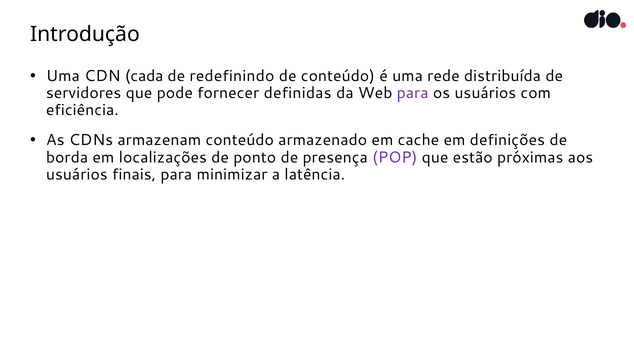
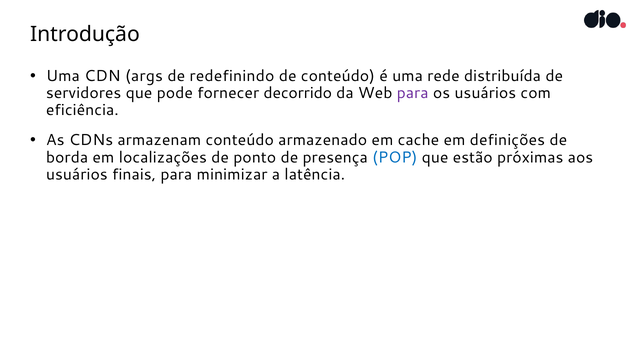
cada: cada -> args
definidas: definidas -> decorrido
POP colour: purple -> blue
